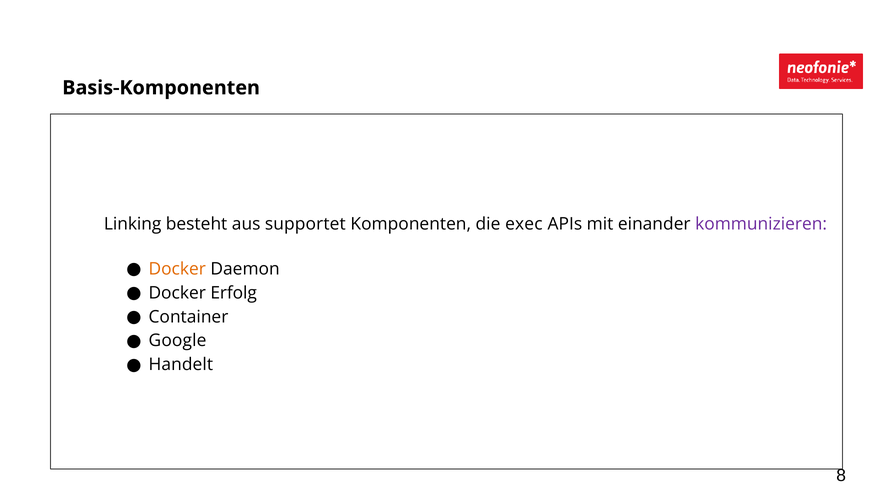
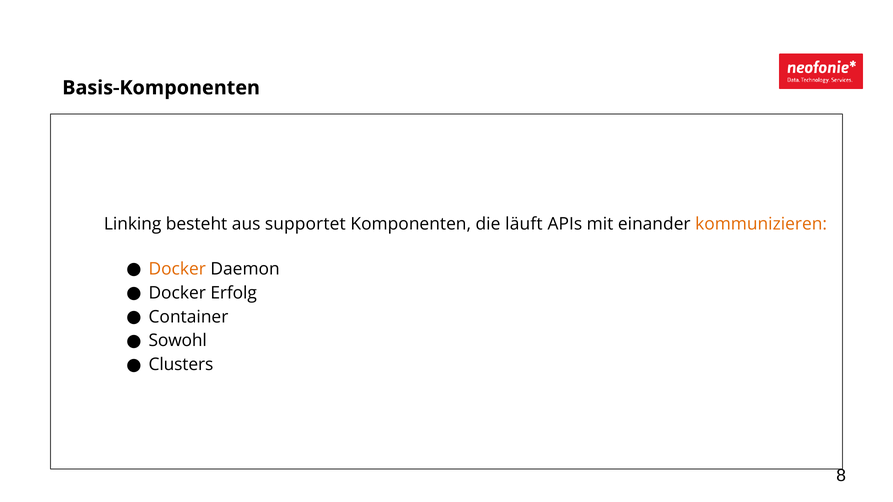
exec: exec -> läuft
kommunizieren colour: purple -> orange
Google: Google -> Sowohl
Handelt: Handelt -> Clusters
